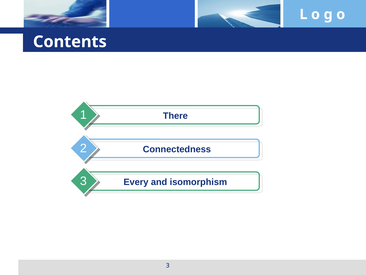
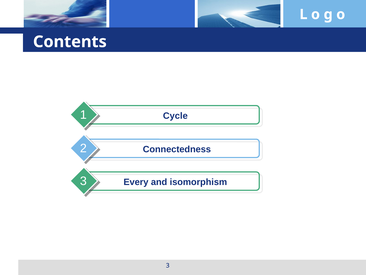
There: There -> Cycle
